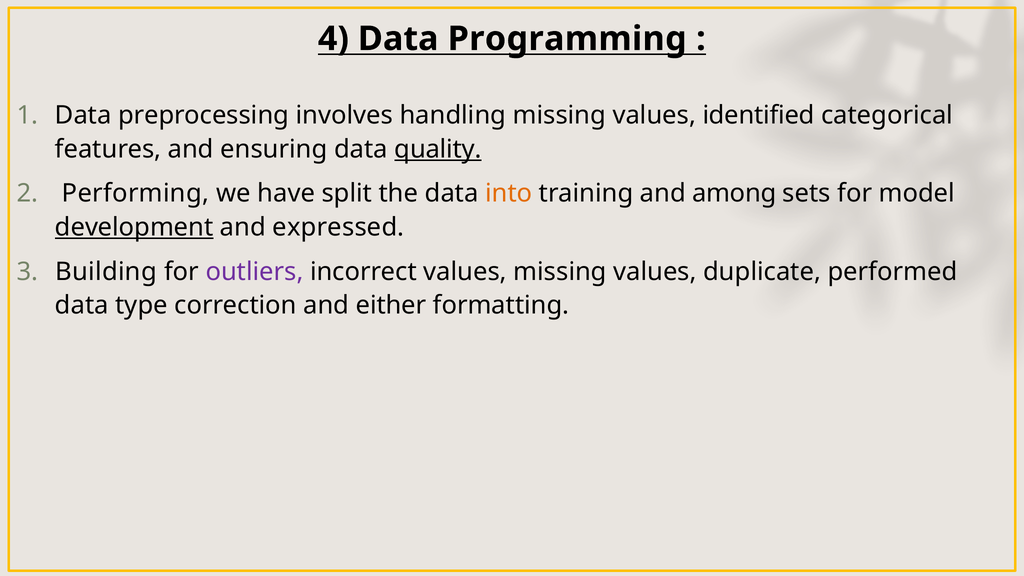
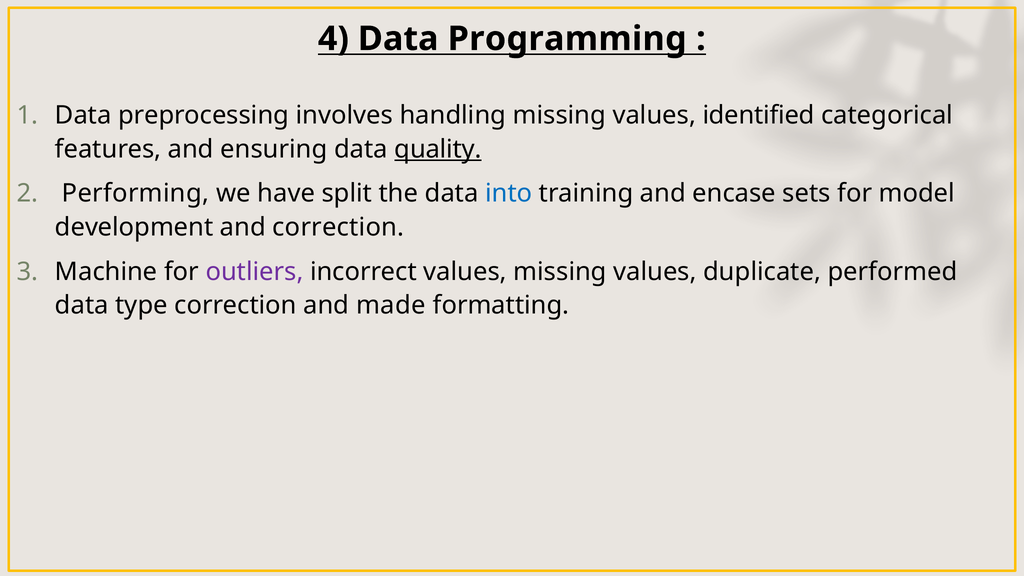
into colour: orange -> blue
among: among -> encase
development underline: present -> none
and expressed: expressed -> correction
Building: Building -> Machine
either: either -> made
